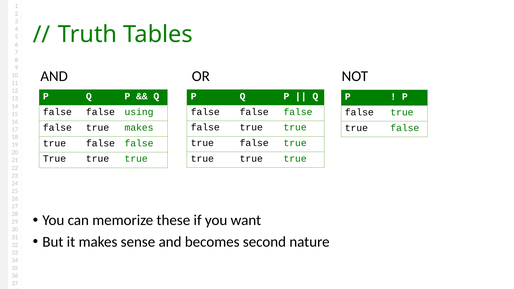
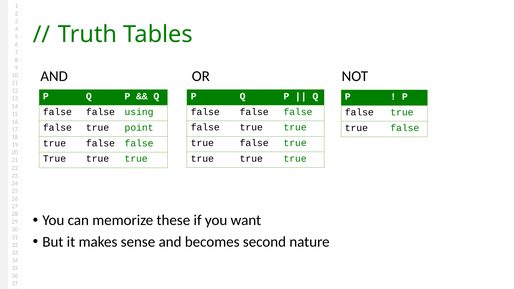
true makes: makes -> point
